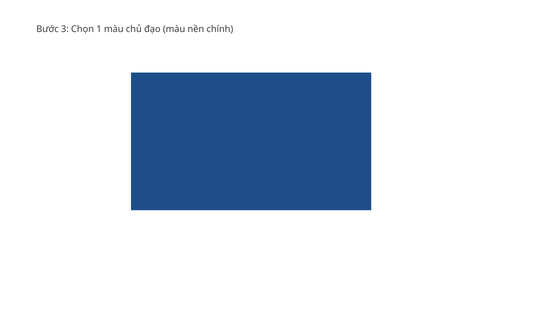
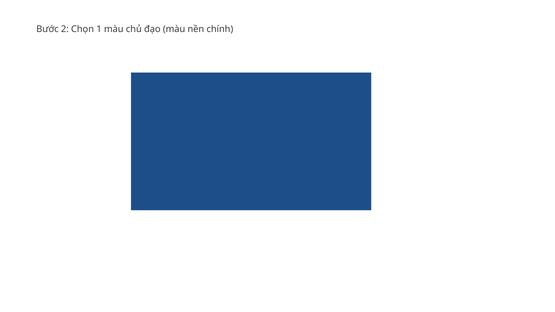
3: 3 -> 2
